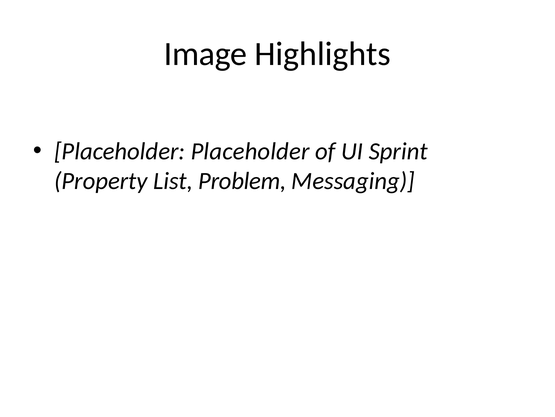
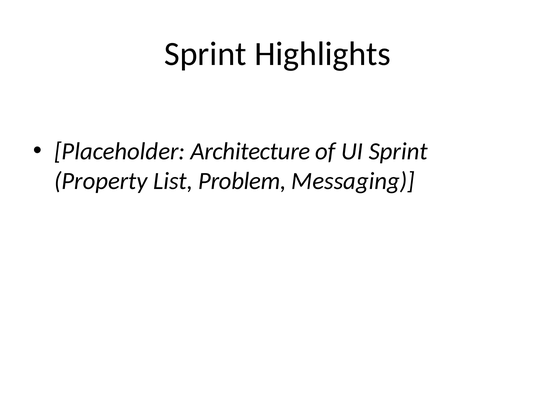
Image at (206, 54): Image -> Sprint
Placeholder Placeholder: Placeholder -> Architecture
